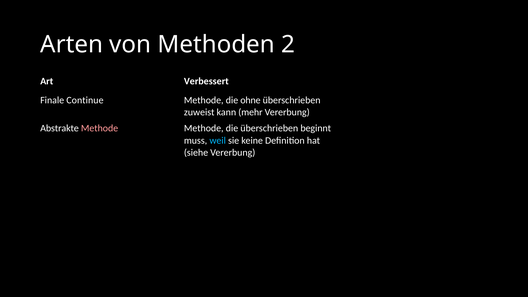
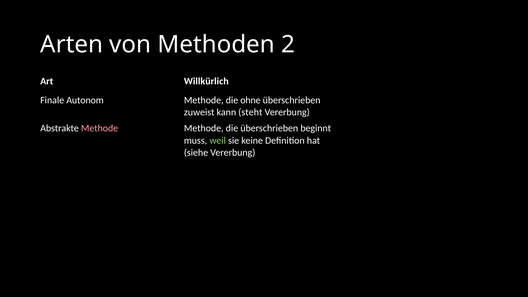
Verbessert: Verbessert -> Willkürlich
Continue: Continue -> Autonom
mehr: mehr -> steht
weil colour: light blue -> light green
